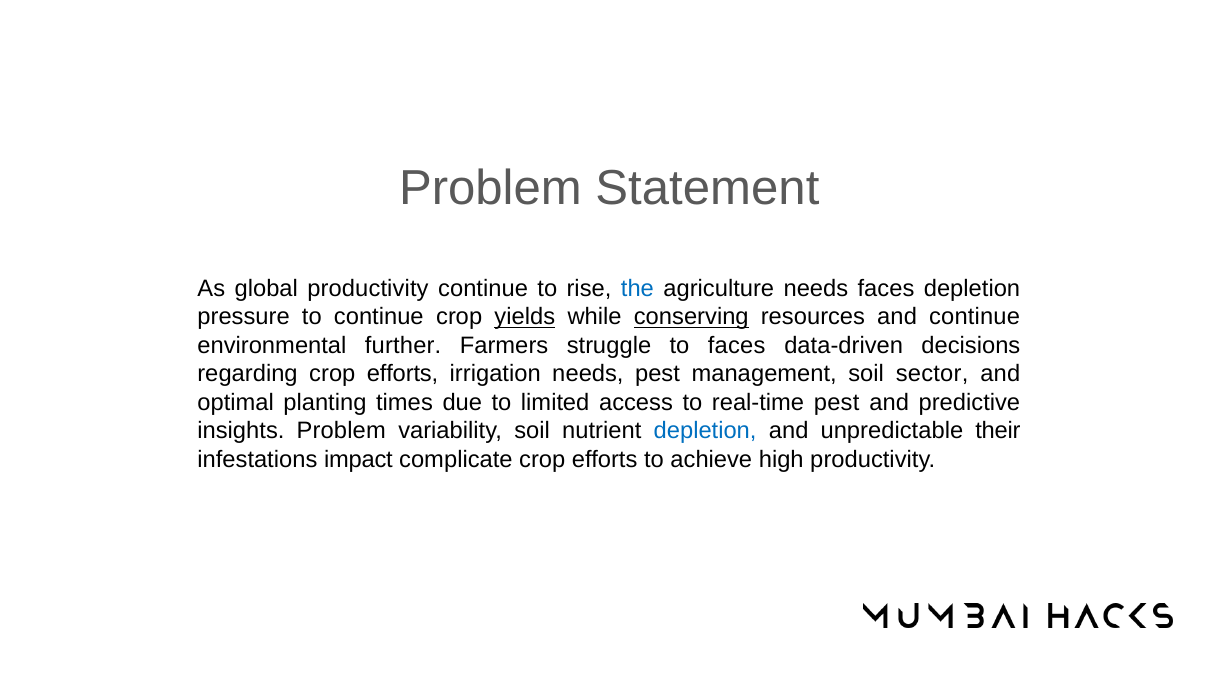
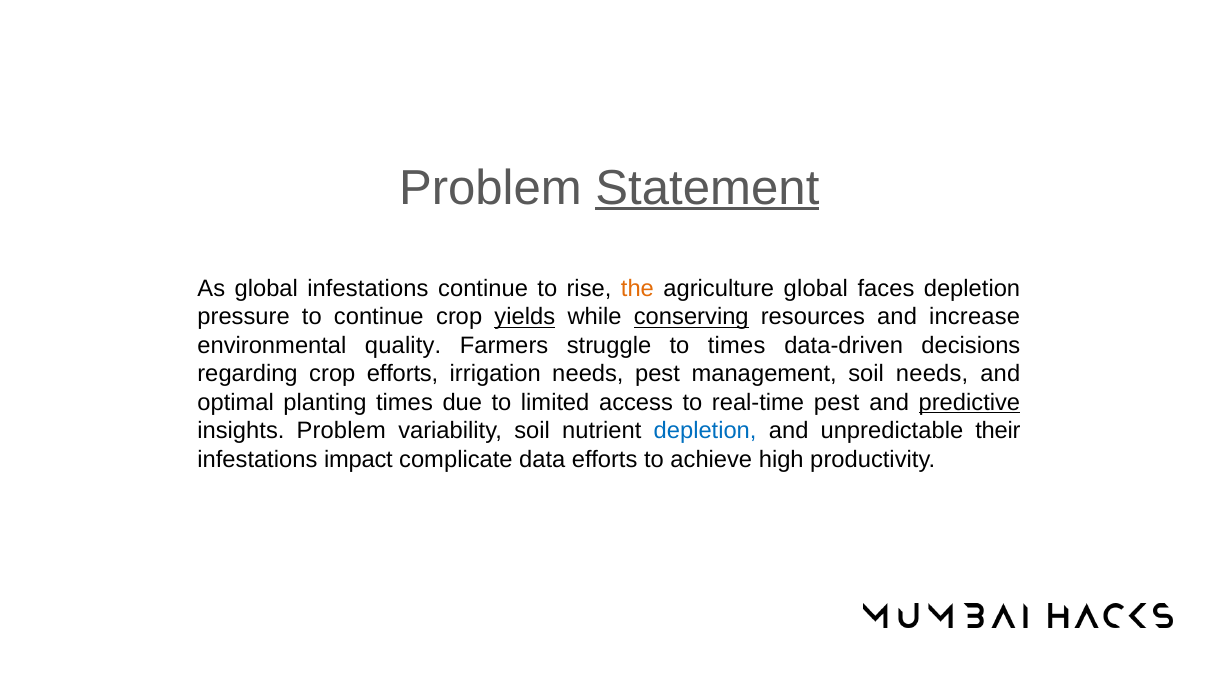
Statement underline: none -> present
global productivity: productivity -> infestations
the colour: blue -> orange
agriculture needs: needs -> global
and continue: continue -> increase
further: further -> quality
to faces: faces -> times
soil sector: sector -> needs
predictive underline: none -> present
complicate crop: crop -> data
